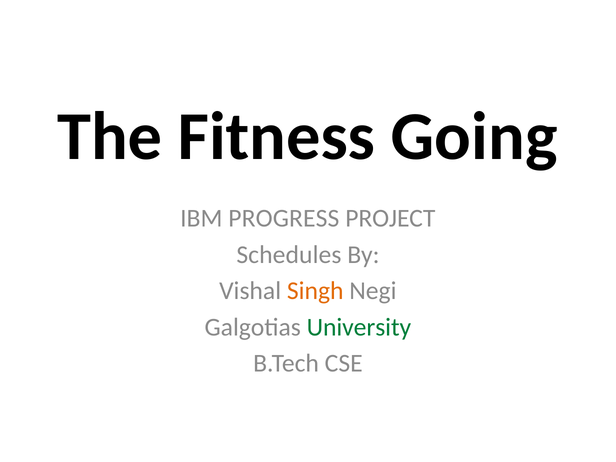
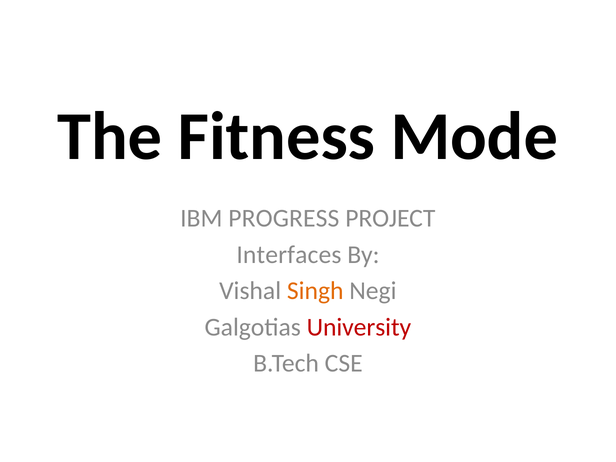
Going: Going -> Mode
Schedules: Schedules -> Interfaces
University colour: green -> red
